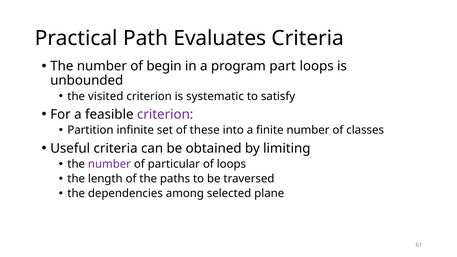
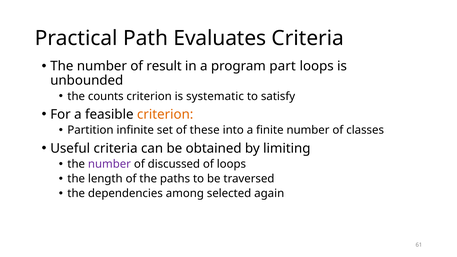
begin: begin -> result
visited: visited -> counts
criterion at (165, 114) colour: purple -> orange
particular: particular -> discussed
plane: plane -> again
